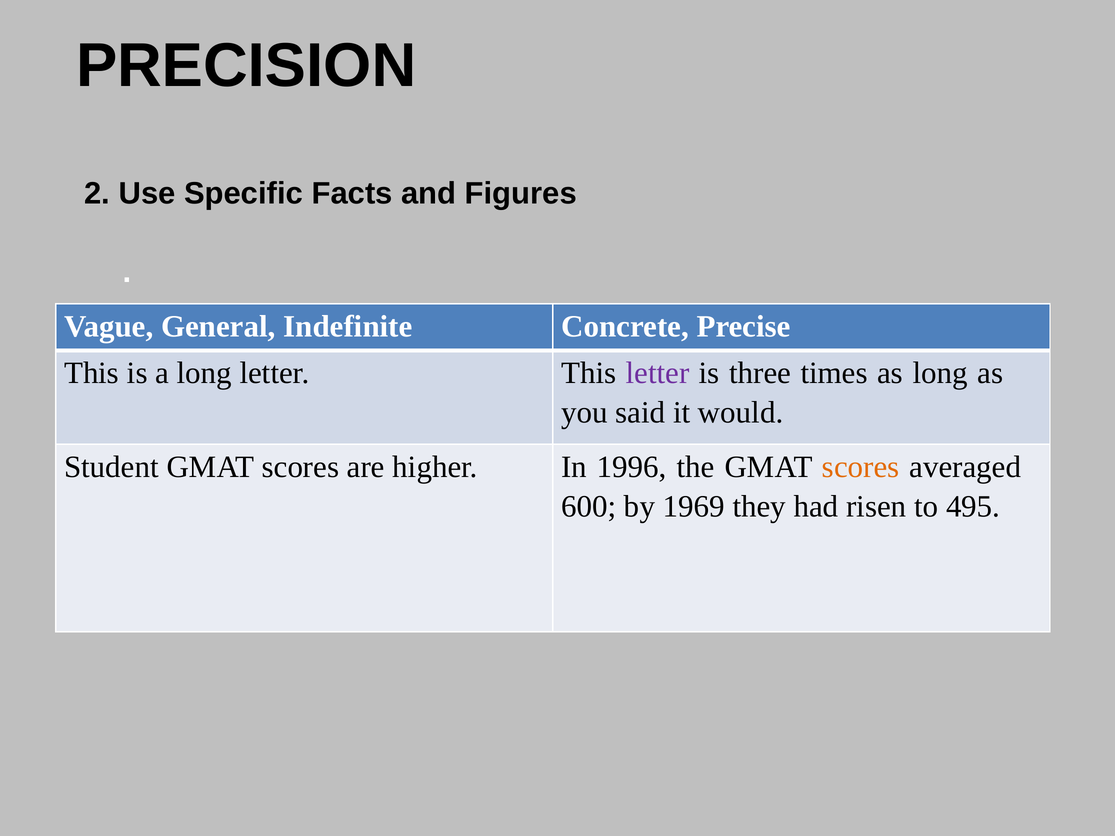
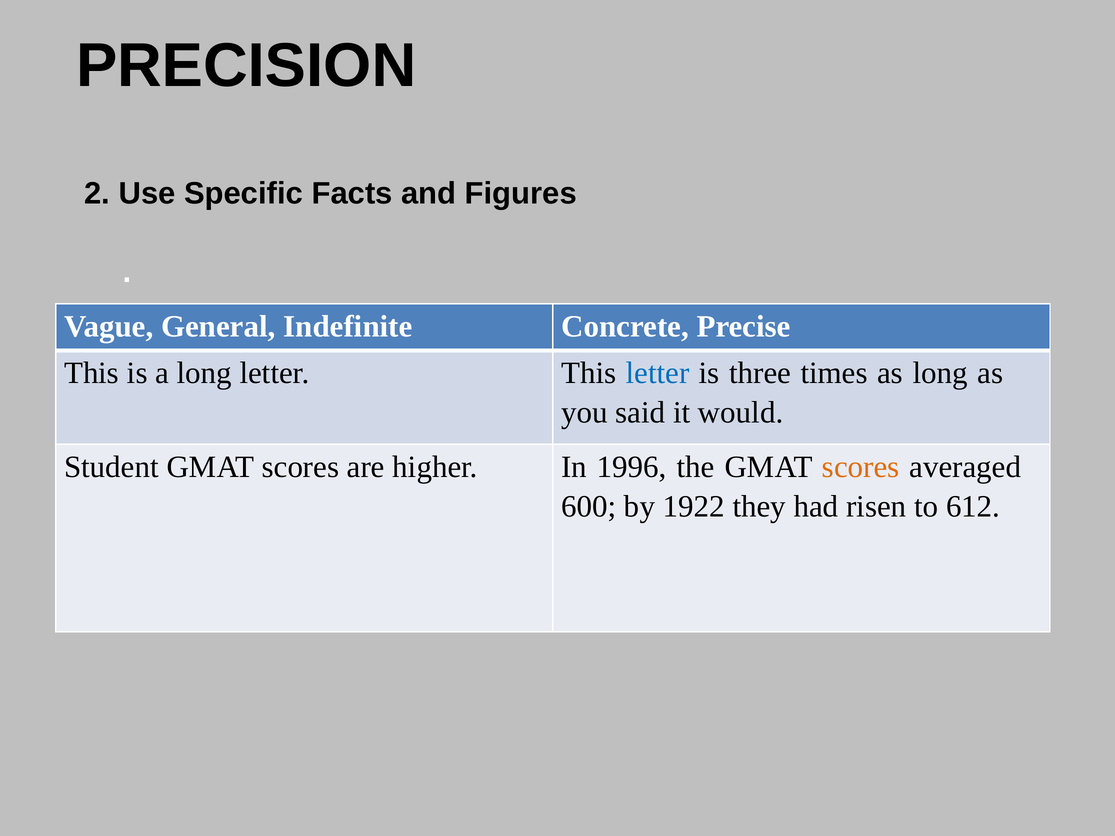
letter at (658, 373) colour: purple -> blue
1969: 1969 -> 1922
495: 495 -> 612
